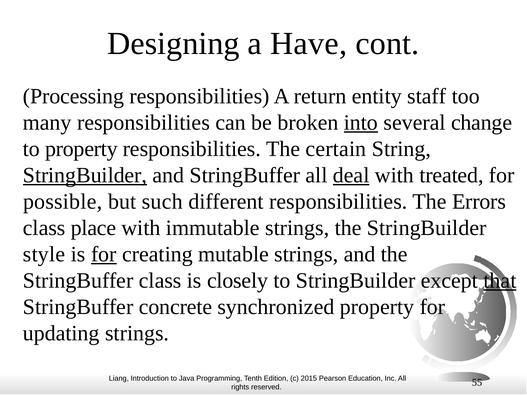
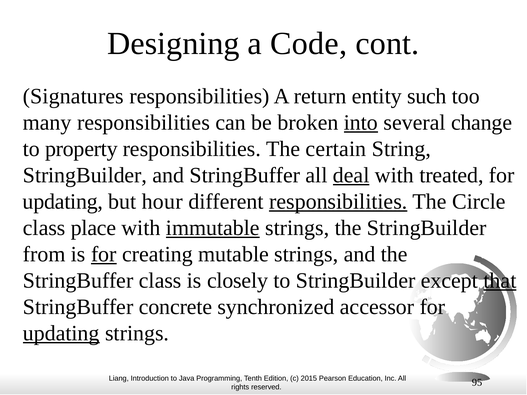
Have: Have -> Code
Processing: Processing -> Signatures
staff: staff -> such
StringBuilder at (85, 175) underline: present -> none
possible at (63, 202): possible -> updating
such: such -> hour
responsibilities at (338, 202) underline: none -> present
Errors: Errors -> Circle
immutable underline: none -> present
style: style -> from
synchronized property: property -> accessor
updating at (61, 334) underline: none -> present
55: 55 -> 95
